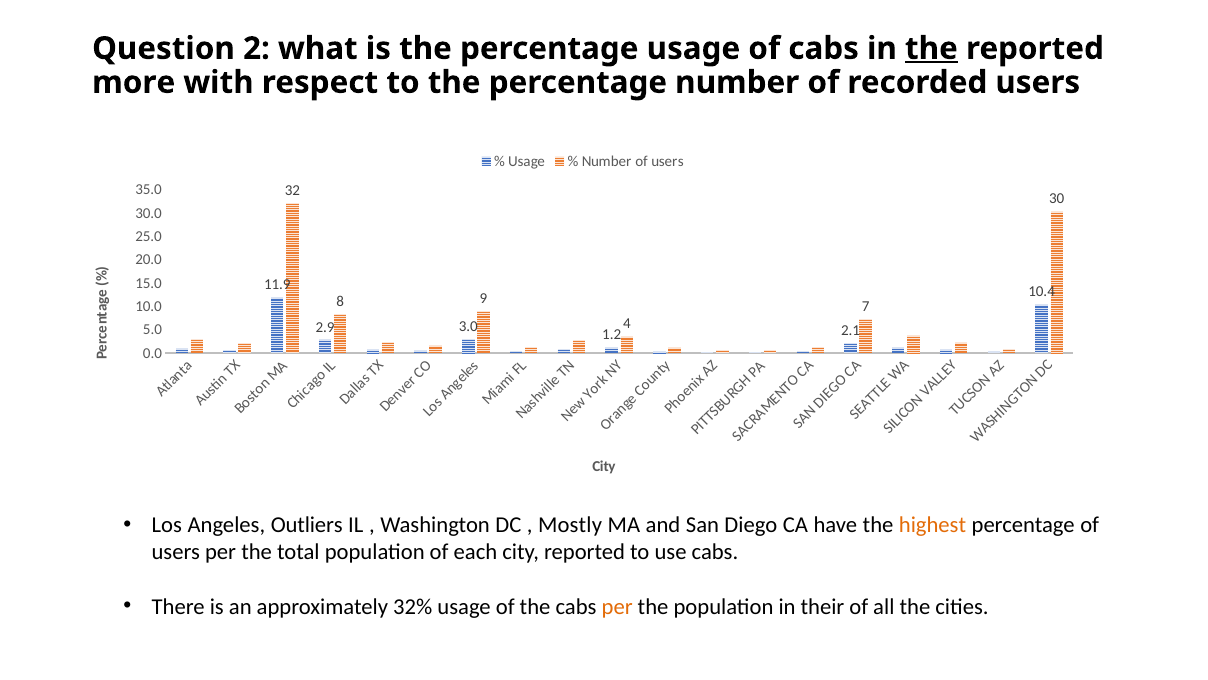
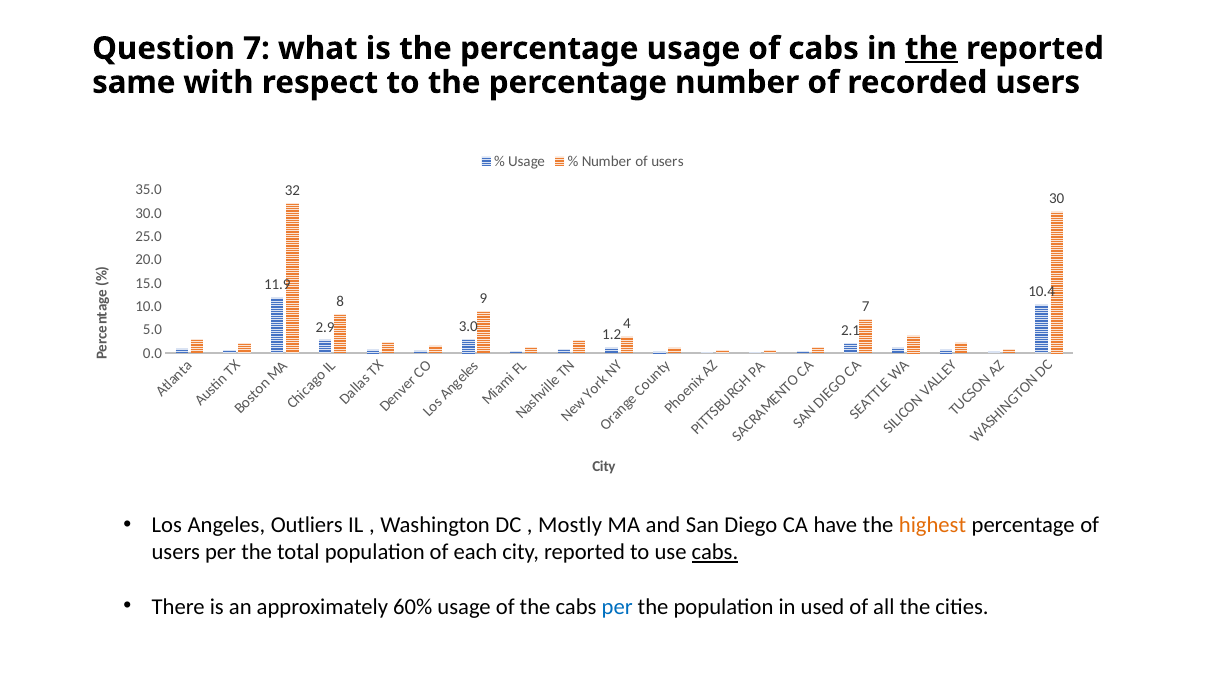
Question 2: 2 -> 7
more: more -> same
cabs at (715, 552) underline: none -> present
32%: 32% -> 60%
per at (617, 606) colour: orange -> blue
their: their -> used
